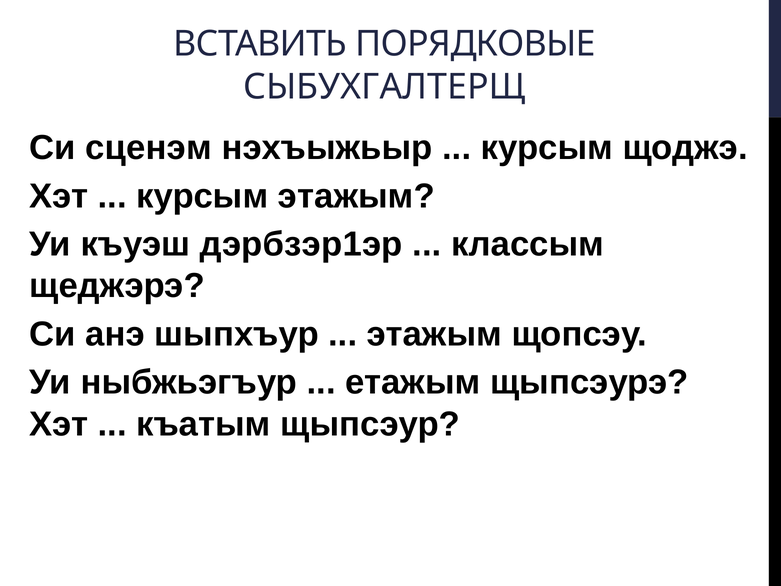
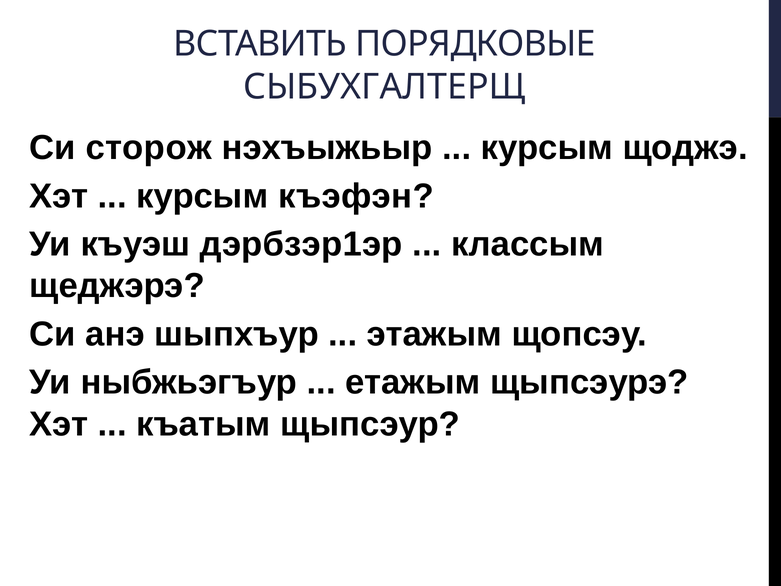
сценэм: сценэм -> сторож
курсым этажым: этажым -> къэфэн
